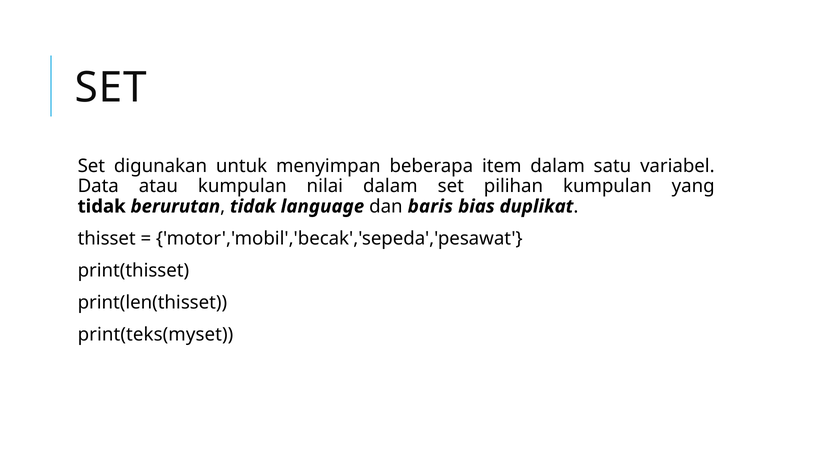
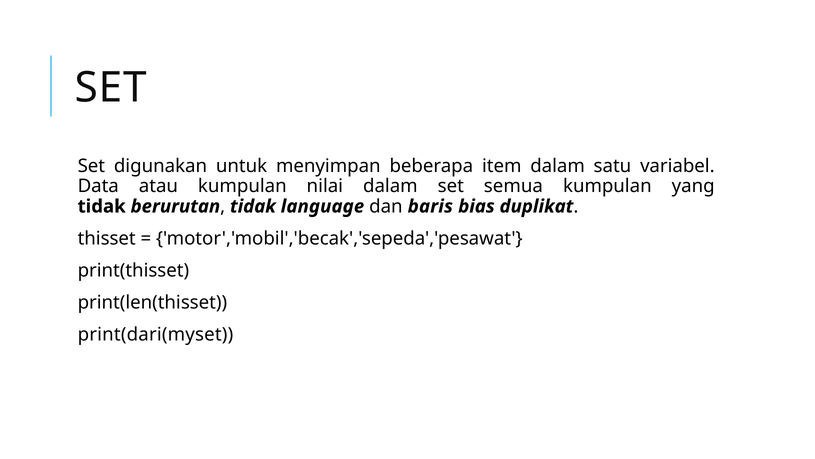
pilihan: pilihan -> semua
print(teks(myset: print(teks(myset -> print(dari(myset
